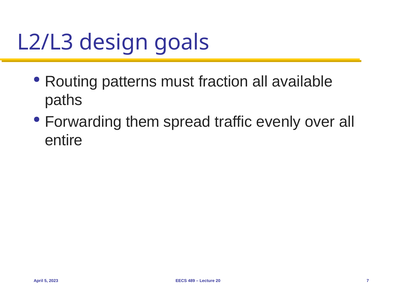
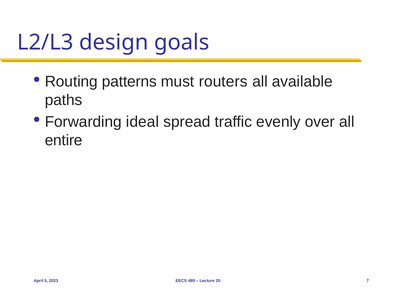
fraction: fraction -> routers
them: them -> ideal
